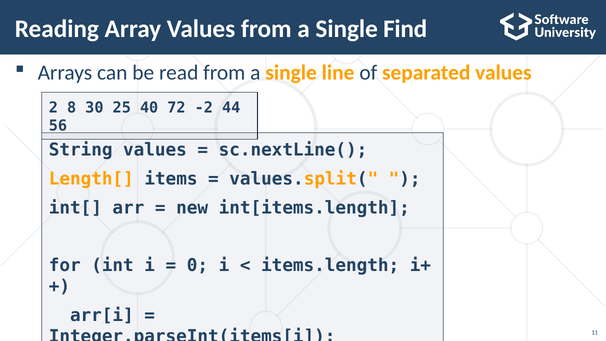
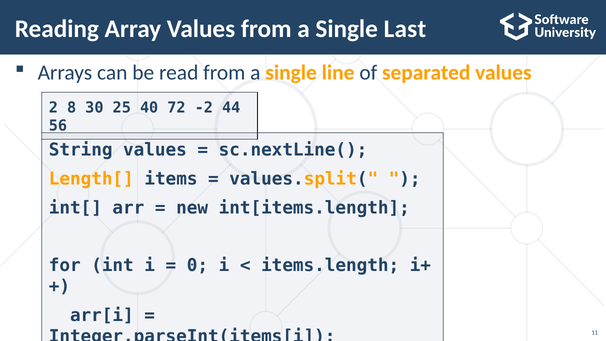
Find: Find -> Last
